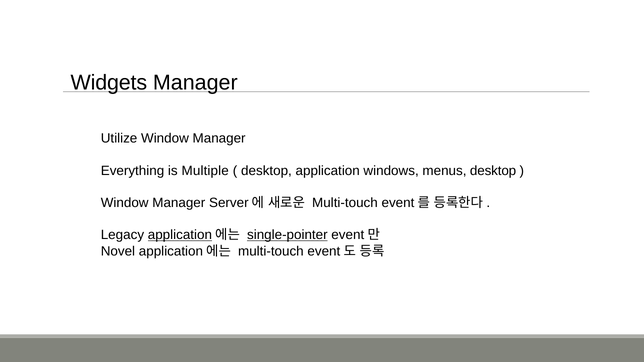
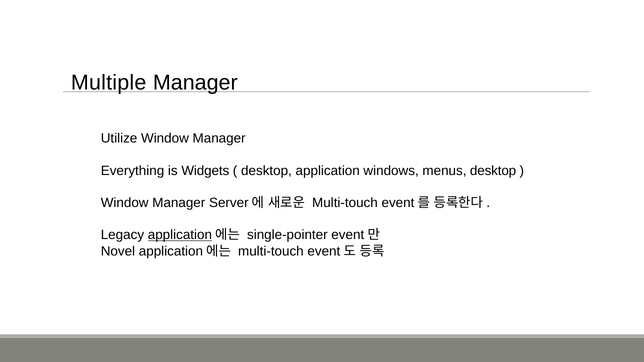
Widgets: Widgets -> Multiple
Multiple: Multiple -> Widgets
single-pointer underline: present -> none
